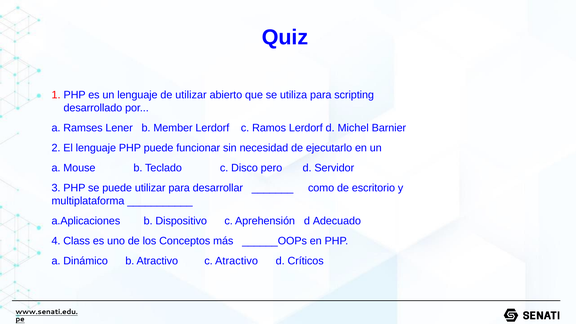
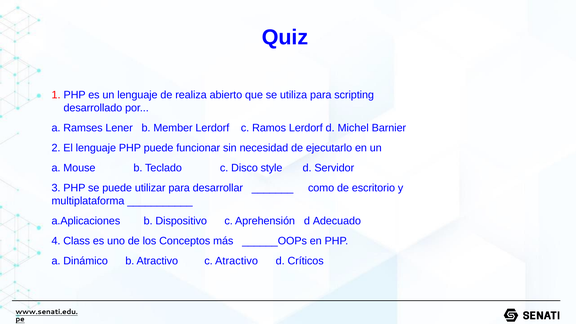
de utilizar: utilizar -> realiza
pero: pero -> style
